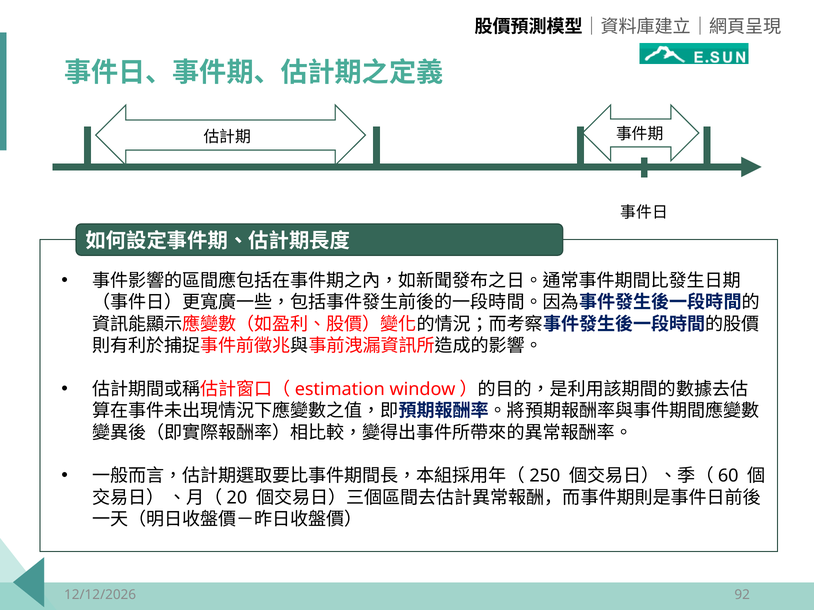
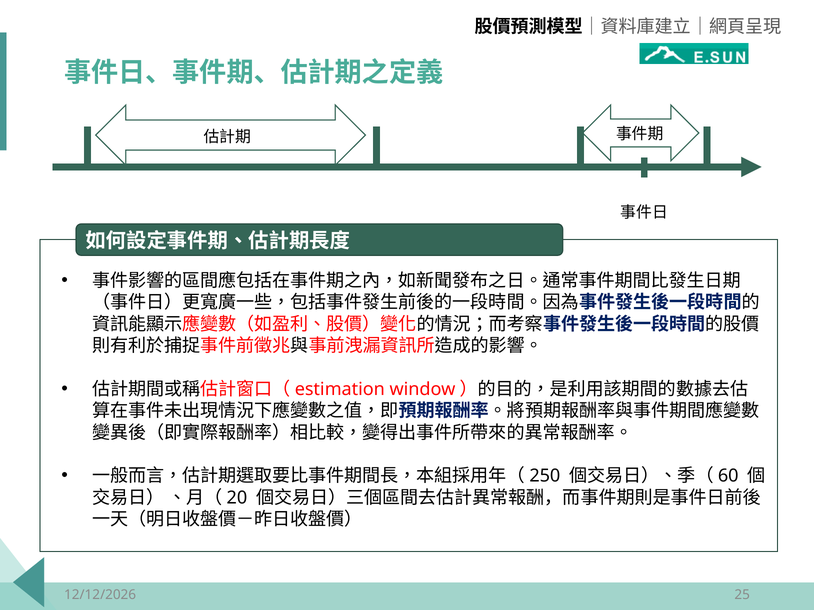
92: 92 -> 25
